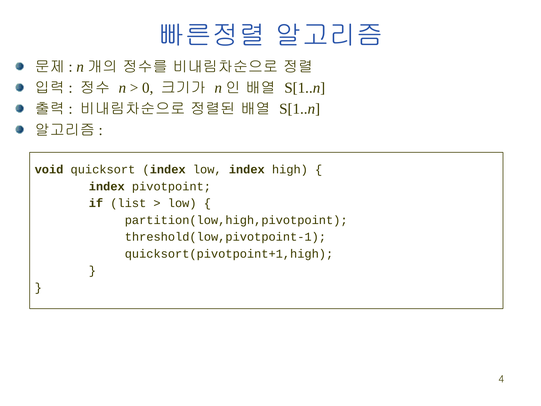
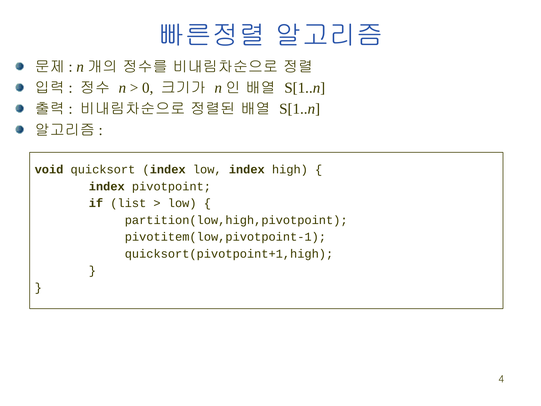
threshold(low,pivotpoint-1: threshold(low,pivotpoint-1 -> pivotitem(low,pivotpoint-1
